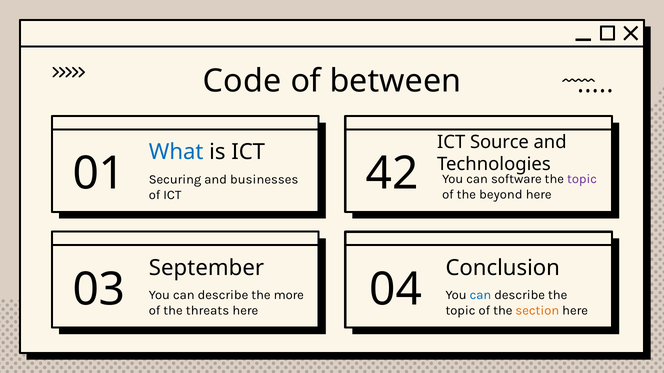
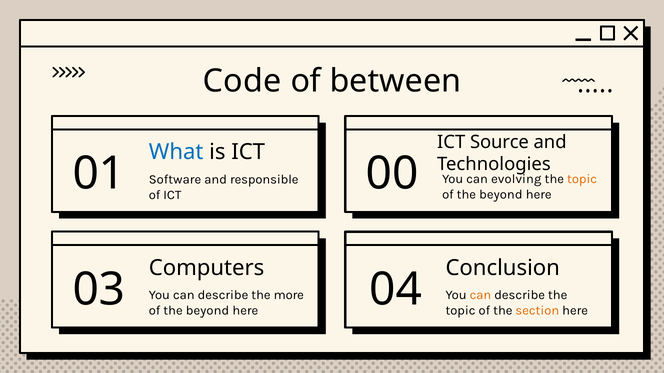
Securing: Securing -> Software
businesses: businesses -> responsible
42: 42 -> 00
software: software -> evolving
topic at (582, 179) colour: purple -> orange
September: September -> Computers
can at (480, 295) colour: blue -> orange
threats at (208, 311): threats -> beyond
